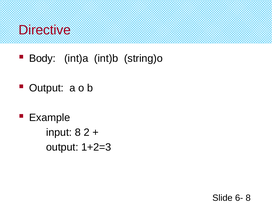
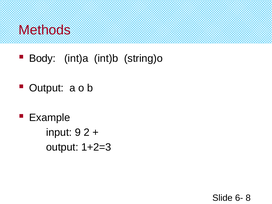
Directive: Directive -> Methods
input 8: 8 -> 9
